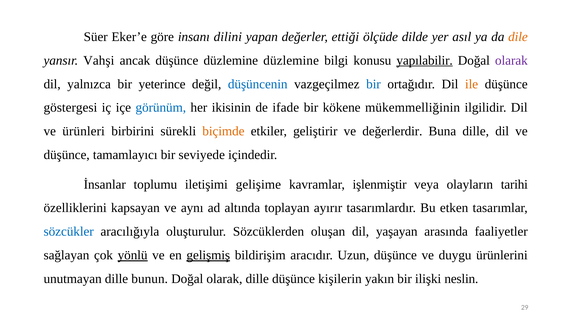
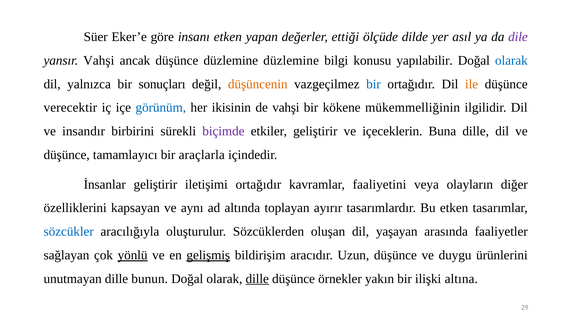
insanı dilini: dilini -> etken
dile colour: orange -> purple
yapılabilir underline: present -> none
olarak at (511, 60) colour: purple -> blue
yeterince: yeterince -> sonuçları
düşüncenin colour: blue -> orange
göstergesi: göstergesi -> verecektir
de ifade: ifade -> vahşi
ürünleri: ürünleri -> insandır
biçimde colour: orange -> purple
değerlerdir: değerlerdir -> içeceklerin
seviyede: seviyede -> araçlarla
İnsanlar toplumu: toplumu -> geliştirir
iletişimi gelişime: gelişime -> ortağıdır
işlenmiştir: işlenmiştir -> faaliyetini
tarihi: tarihi -> diğer
dille at (257, 279) underline: none -> present
kişilerin: kişilerin -> örnekler
neslin: neslin -> altına
